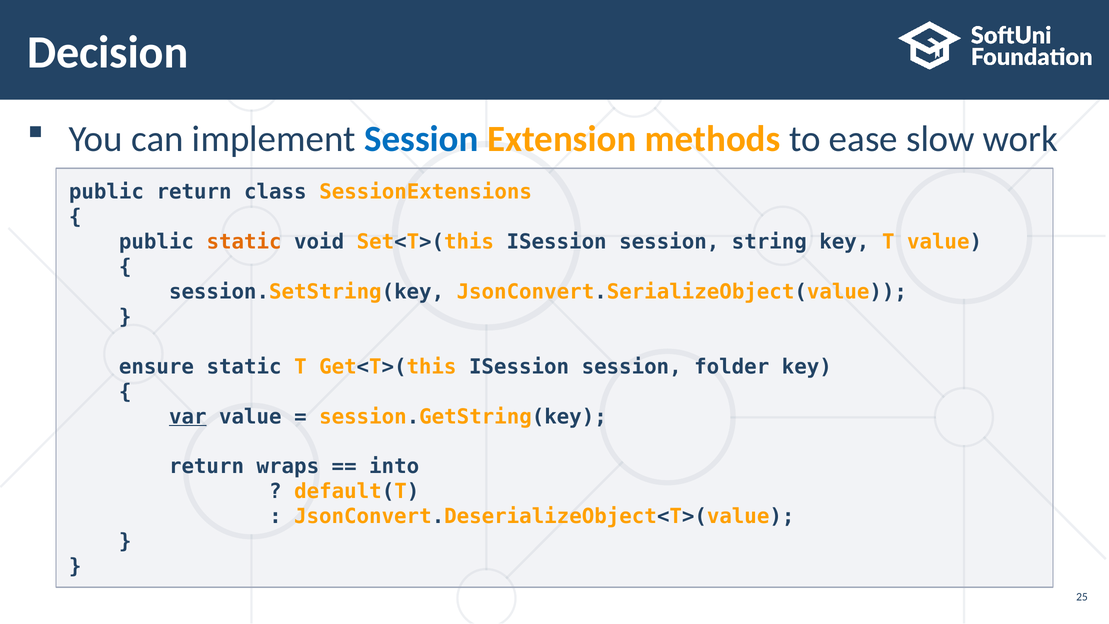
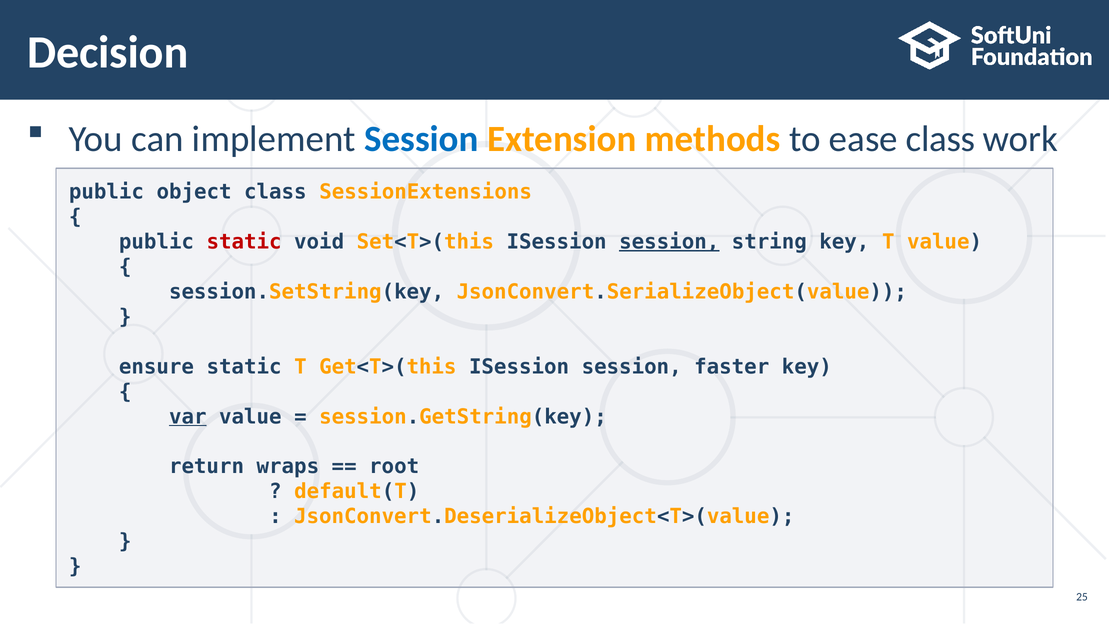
ease slow: slow -> class
public return: return -> object
static at (244, 242) colour: orange -> red
session at (669, 242) underline: none -> present
folder: folder -> faster
into: into -> root
